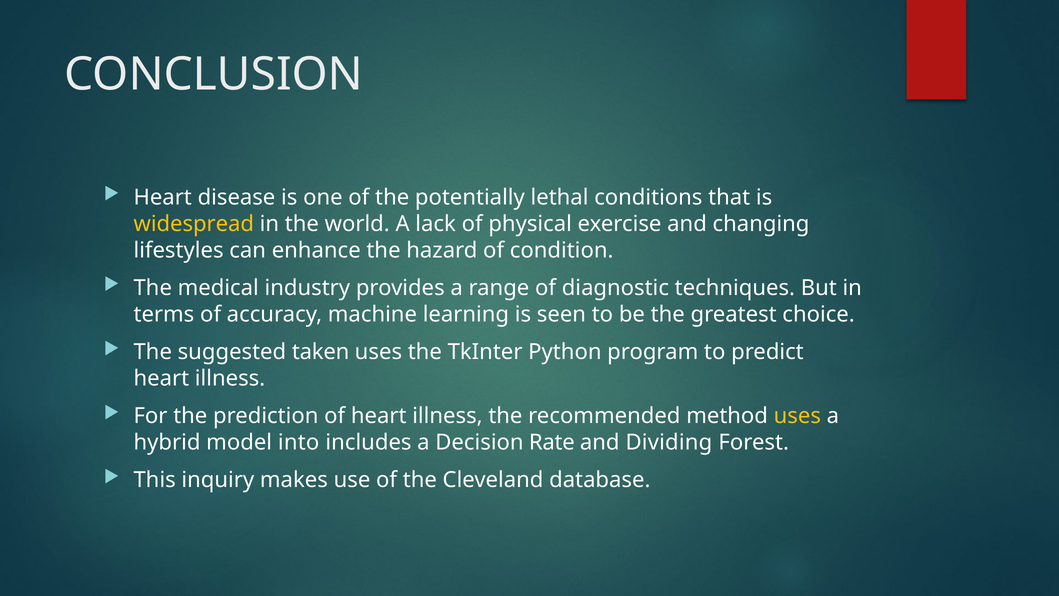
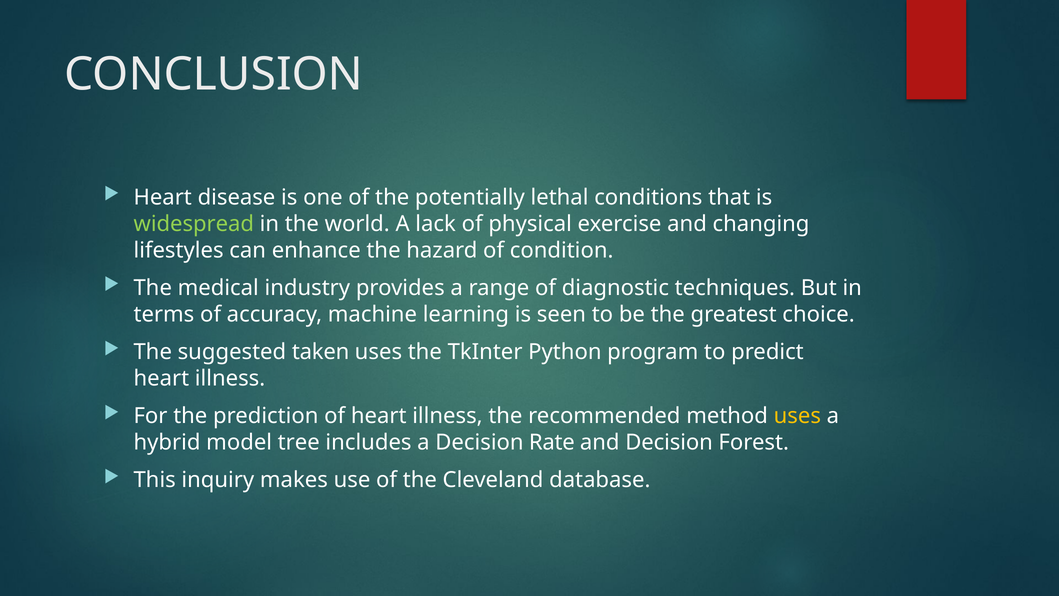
widespread colour: yellow -> light green
into: into -> tree
and Dividing: Dividing -> Decision
